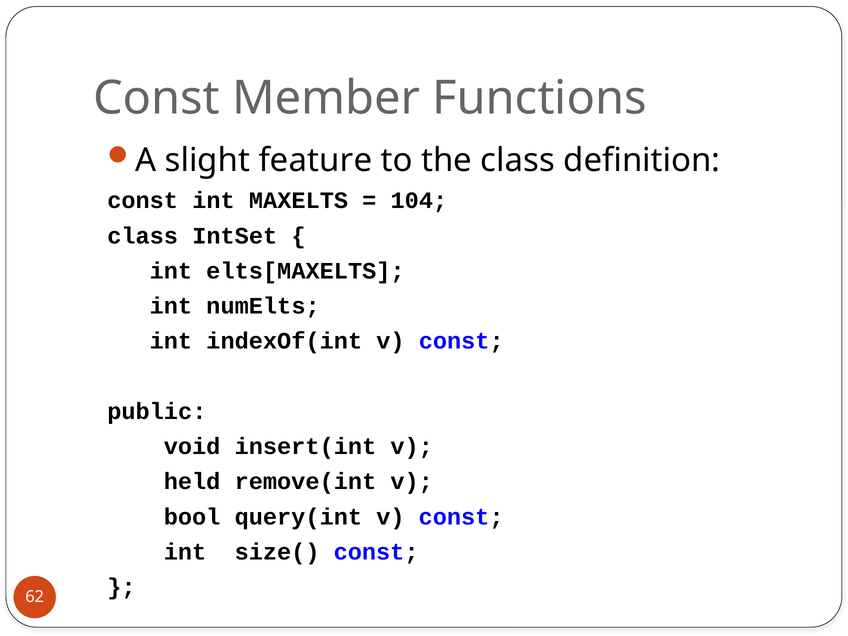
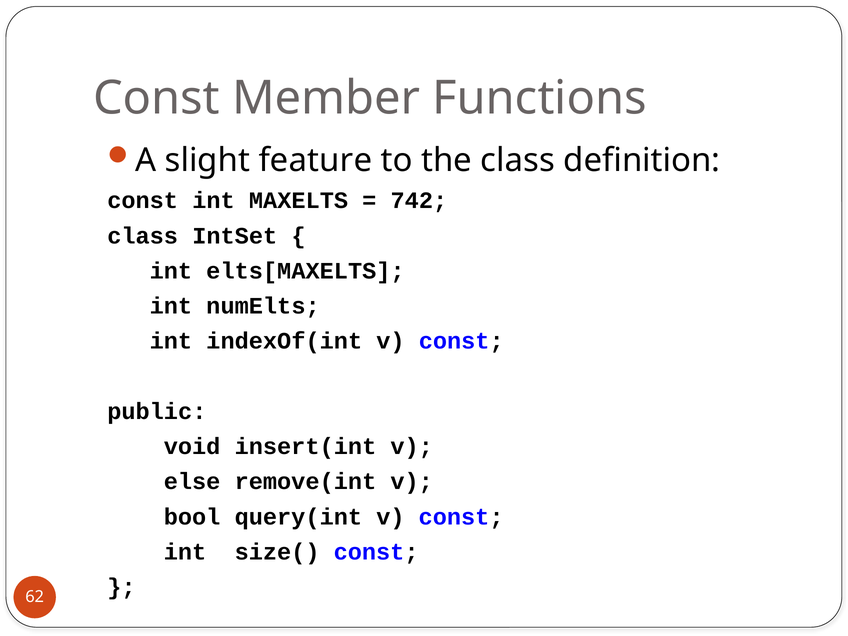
104: 104 -> 742
held: held -> else
